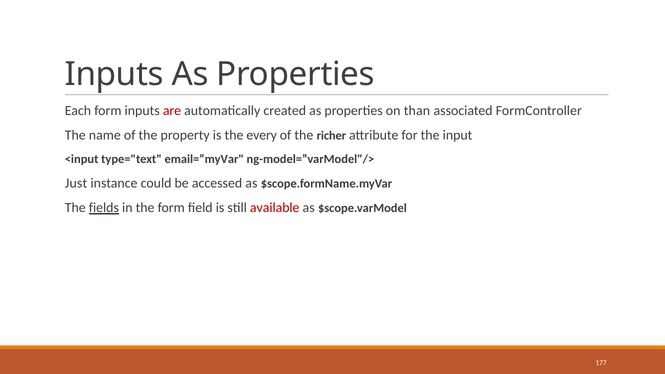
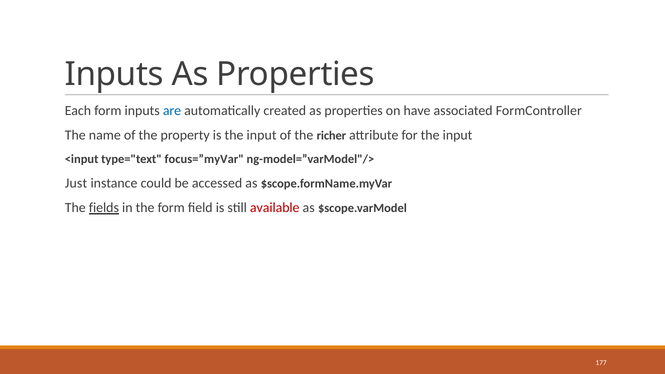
are colour: red -> blue
than: than -> have
is the every: every -> input
email=”myVar: email=”myVar -> focus=”myVar
